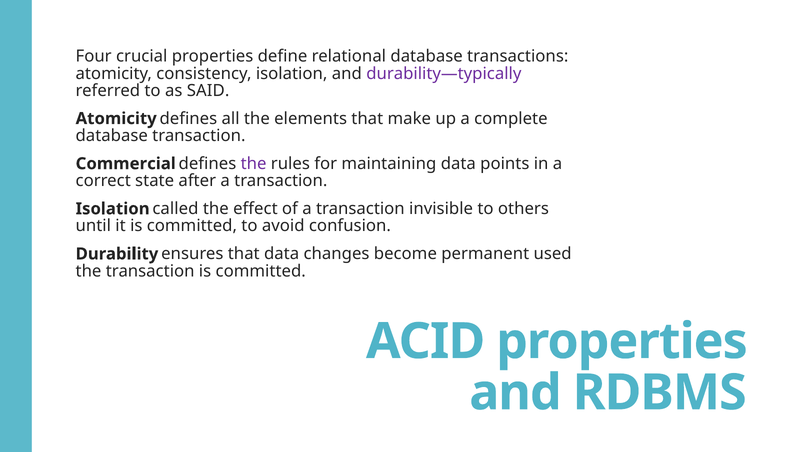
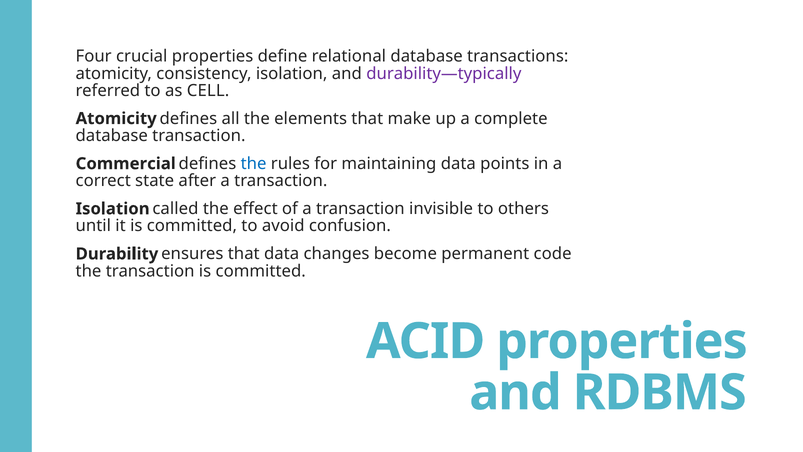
SAID: SAID -> CELL
the at (254, 164) colour: purple -> blue
used: used -> code
